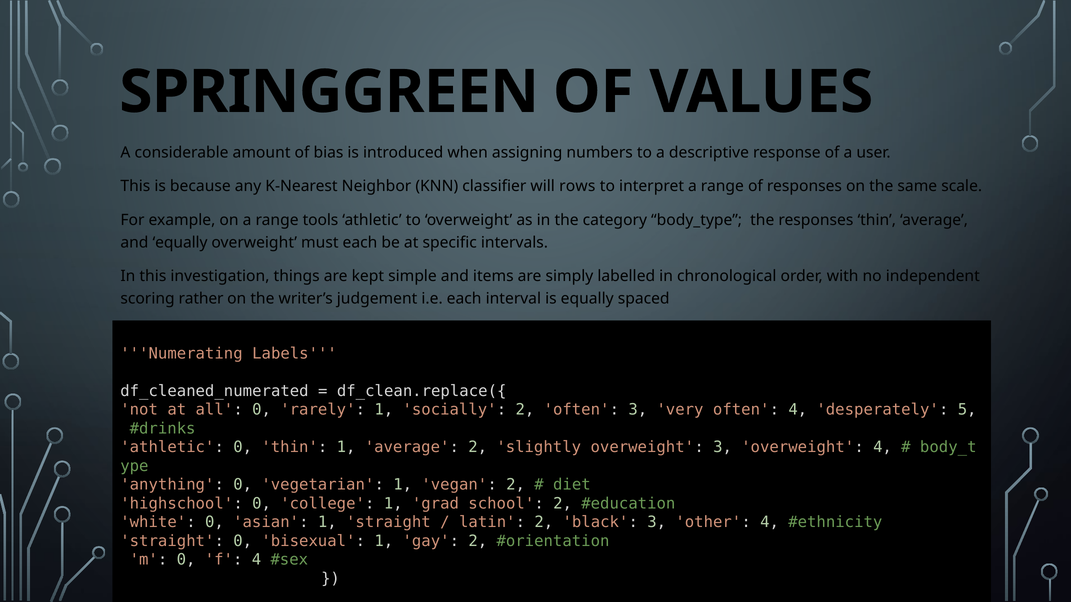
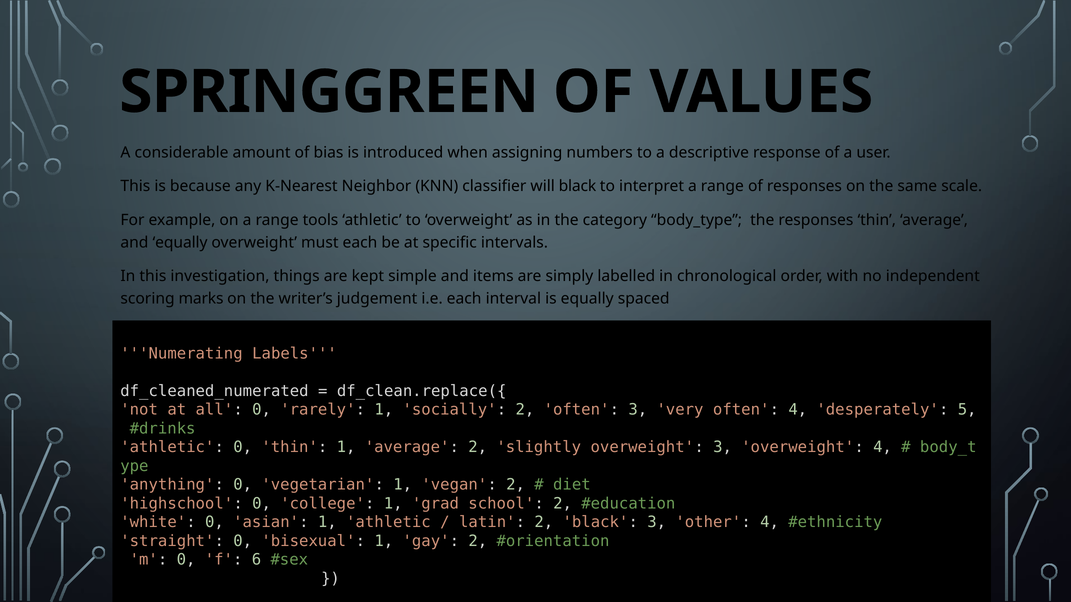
will rows: rows -> black
rather: rather -> marks
1 straight: straight -> athletic
f 4: 4 -> 6
